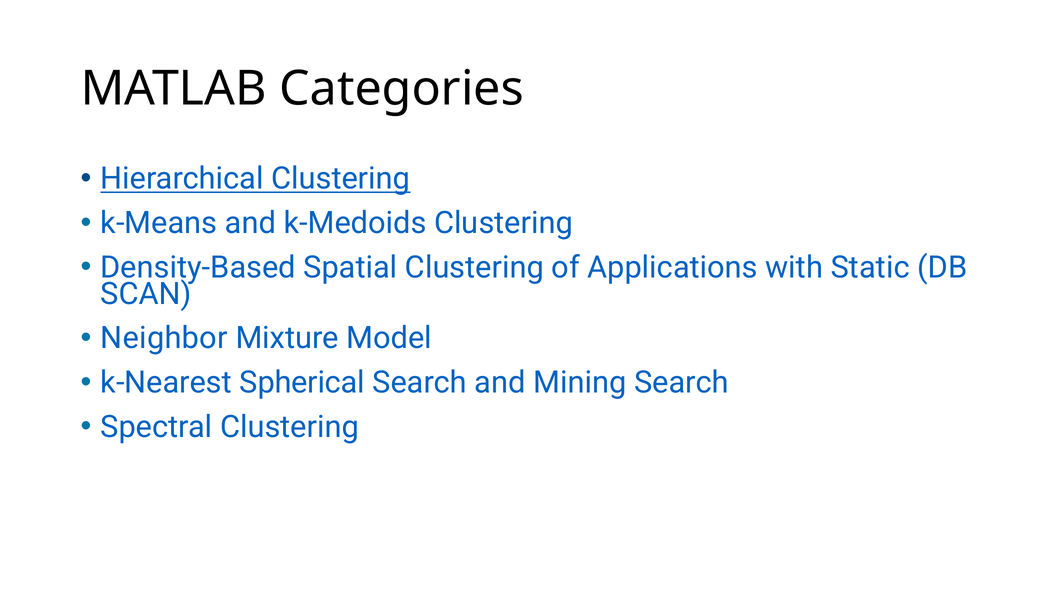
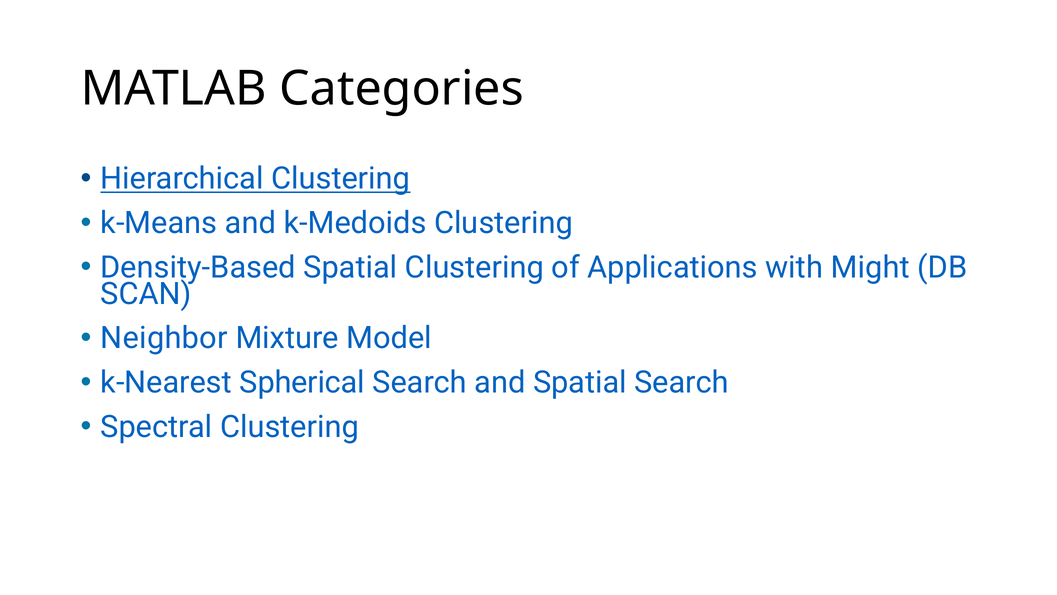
Static: Static -> Might
and Mining: Mining -> Spatial
